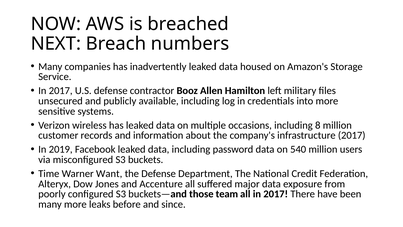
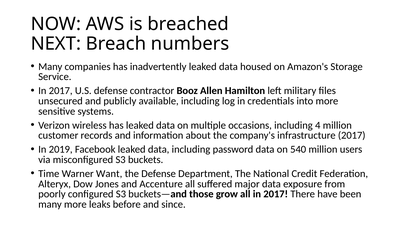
8: 8 -> 4
team: team -> grow
